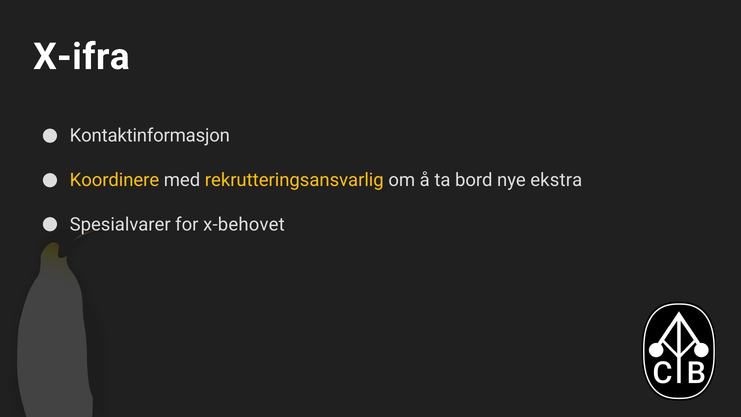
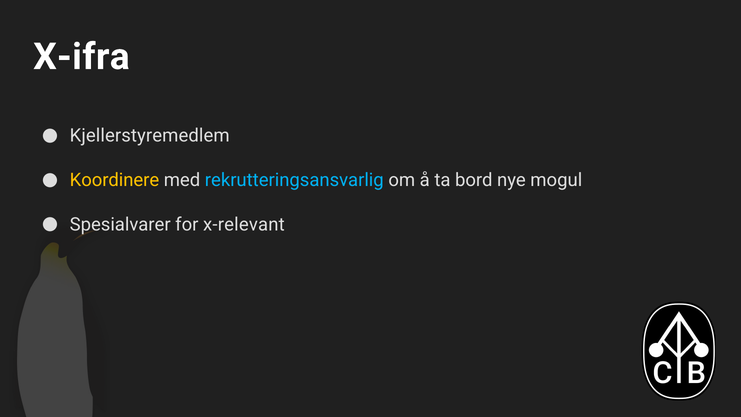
Kontaktinformasjon: Kontaktinformasjon -> Kjellerstyremedlem
rekrutteringsansvarlig colour: yellow -> light blue
ekstra: ekstra -> mogul
x-behovet: x-behovet -> x-relevant
